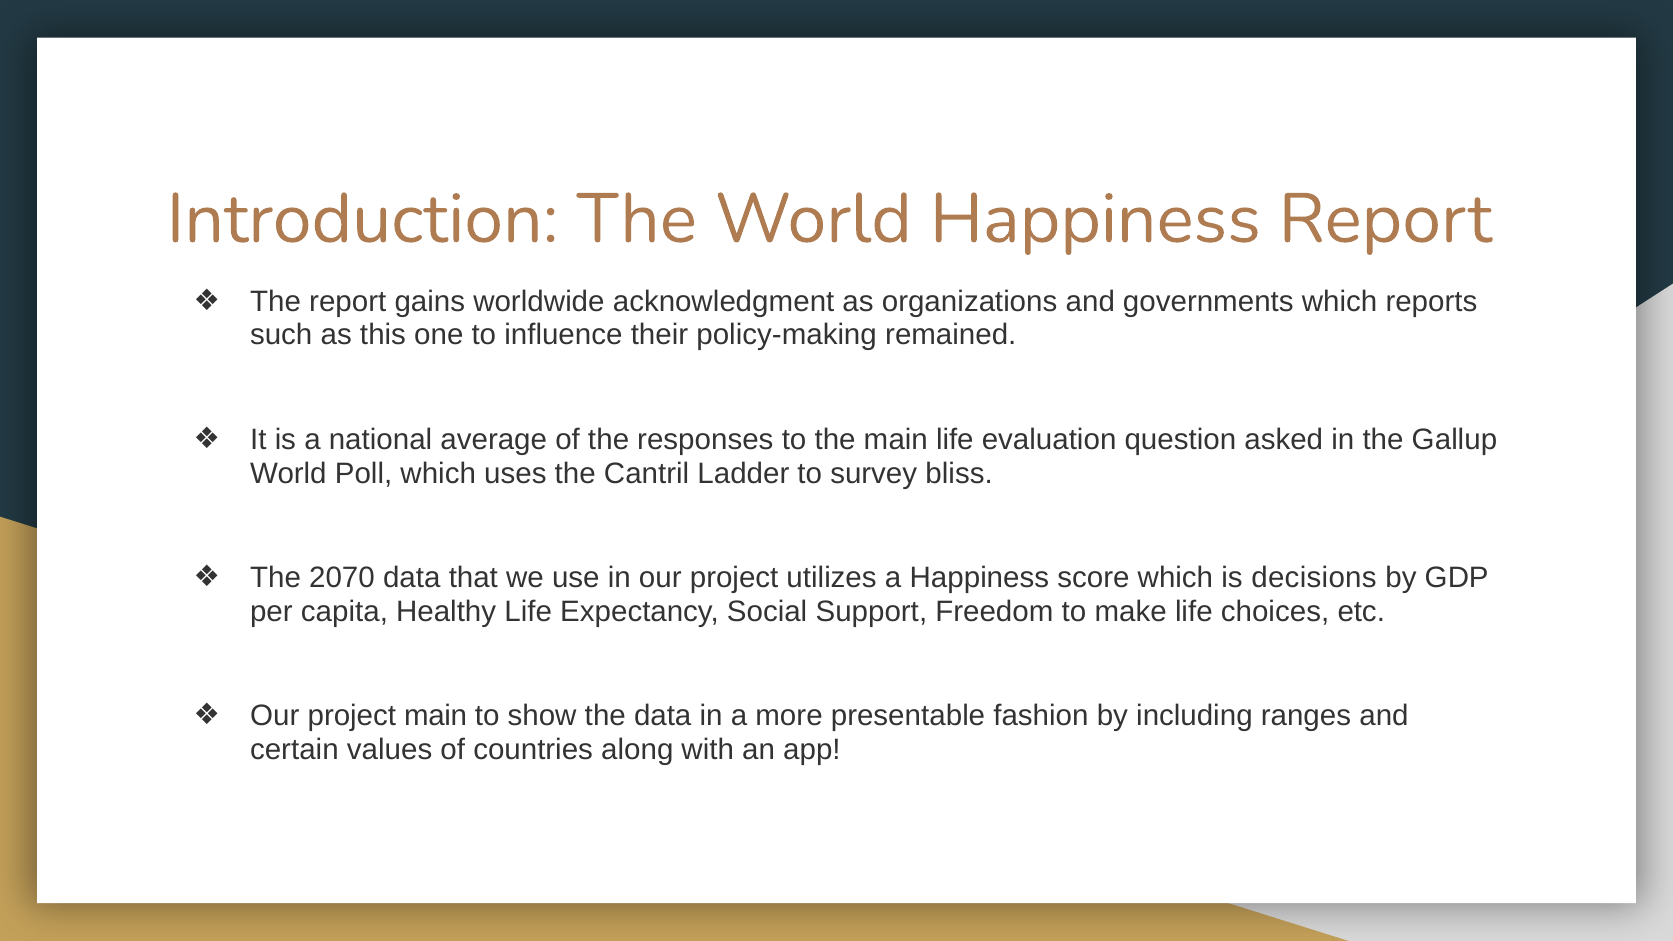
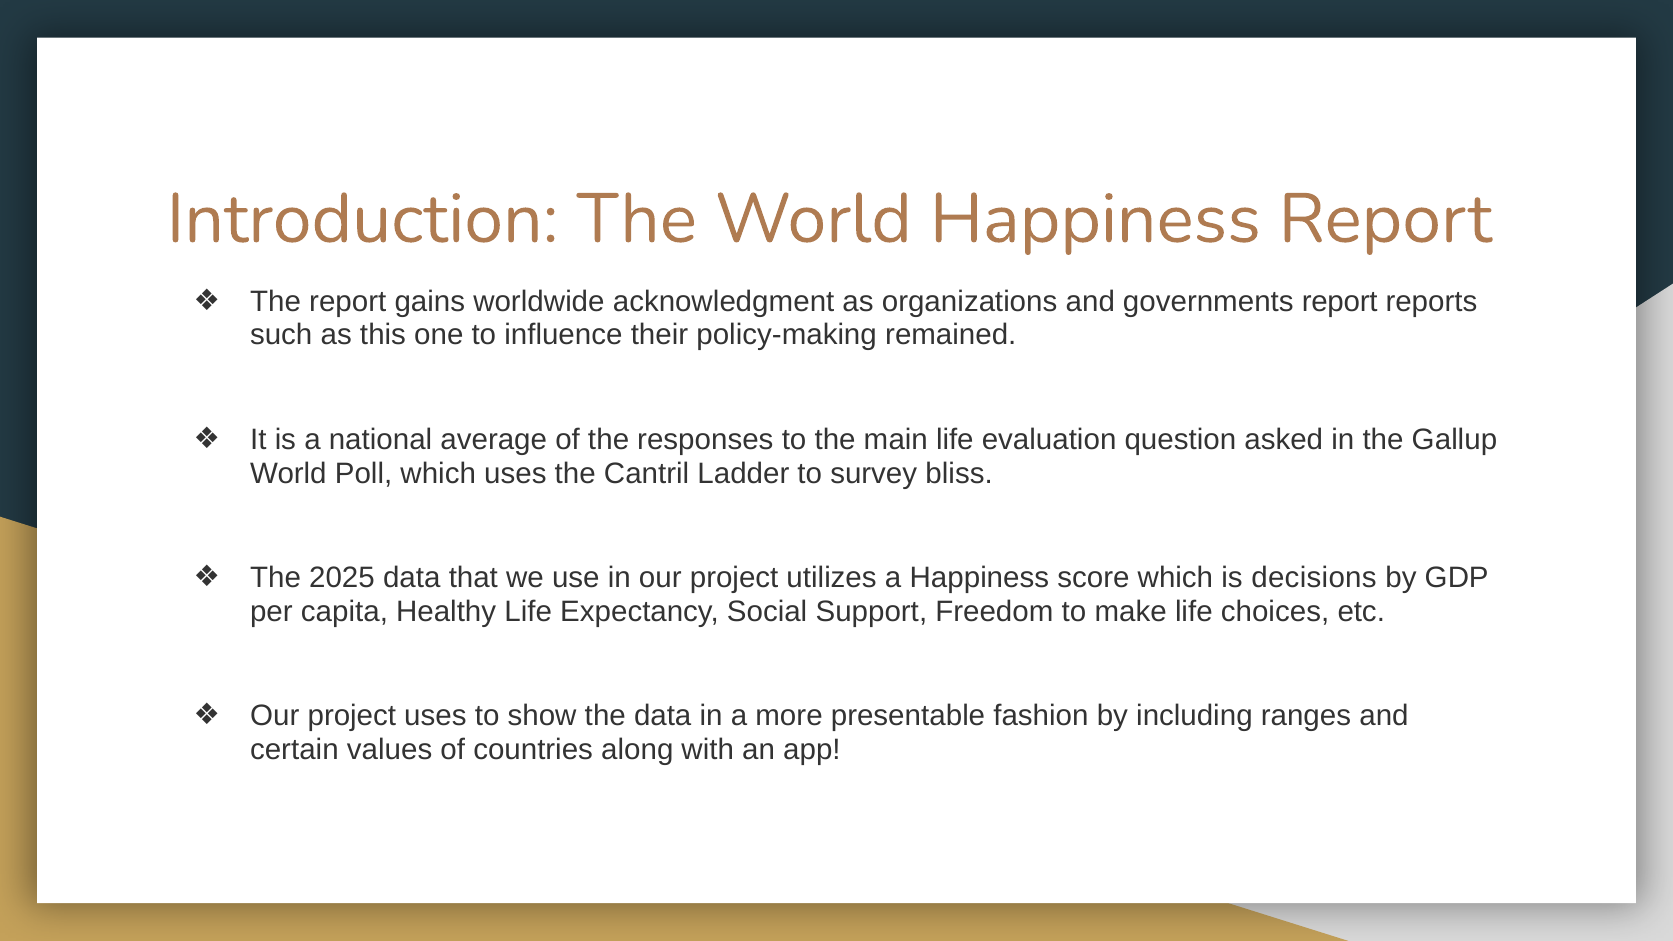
governments which: which -> report
2070: 2070 -> 2025
project main: main -> uses
